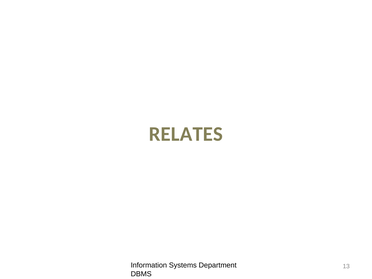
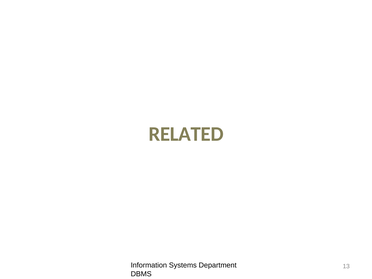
RELATES: RELATES -> RELATED
